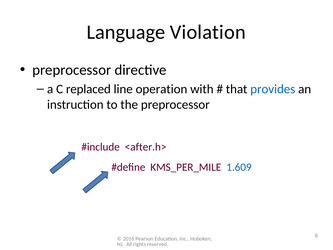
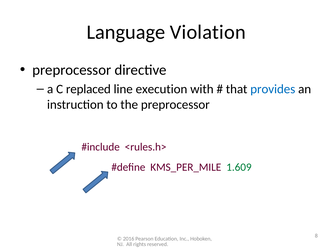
operation: operation -> execution
<after.h>: <after.h> -> <rules.h>
1.609 colour: blue -> green
